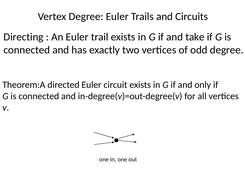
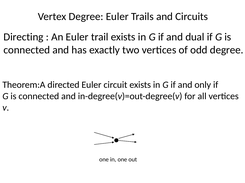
take: take -> dual
